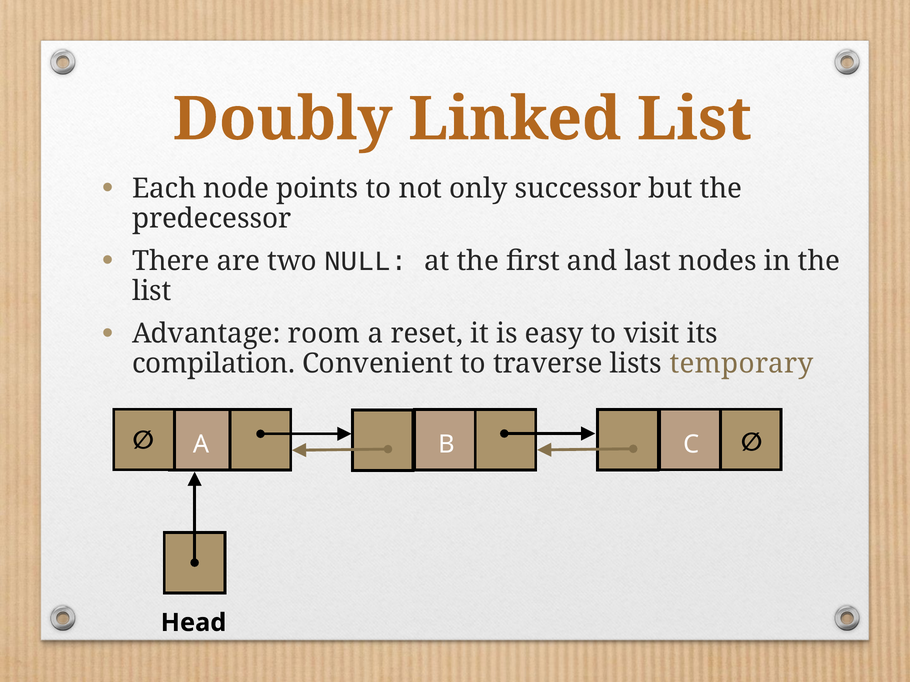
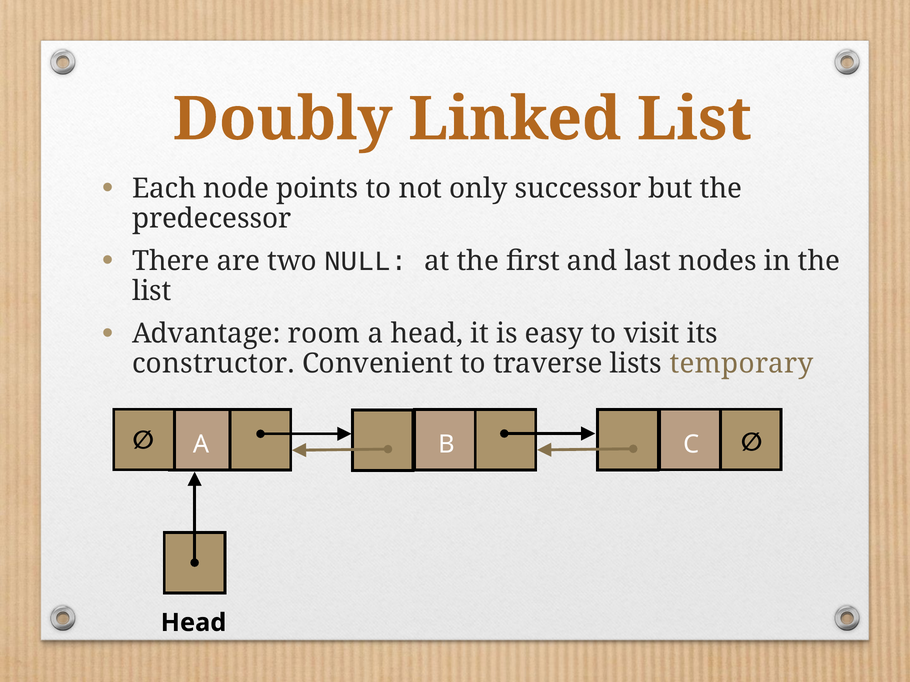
reset at (427, 334): reset -> head
compilation: compilation -> constructor
